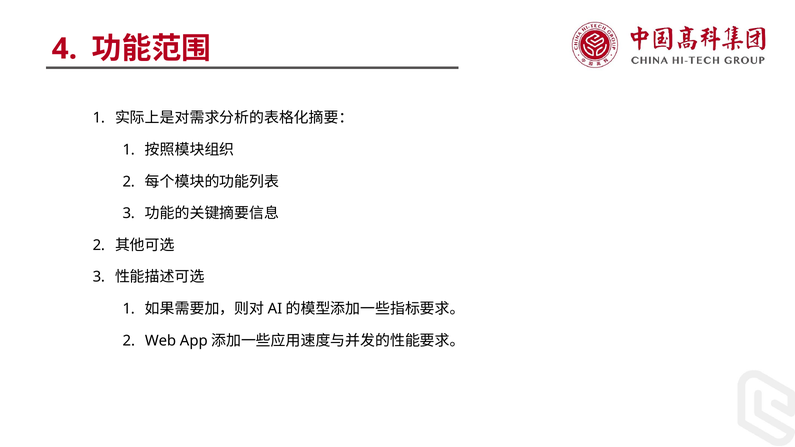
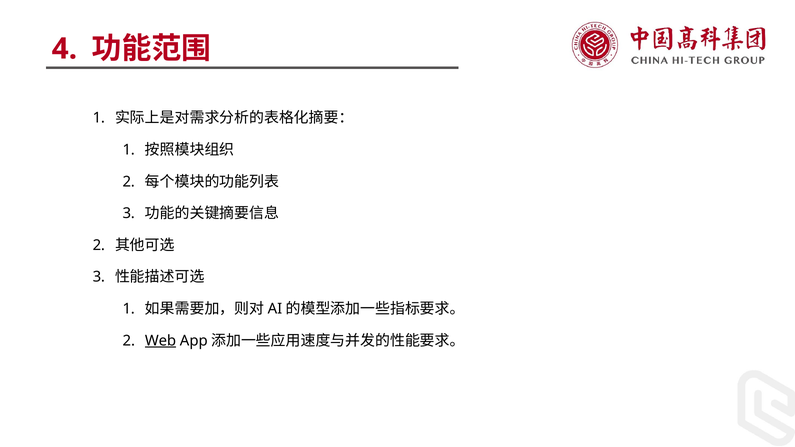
Web underline: none -> present
